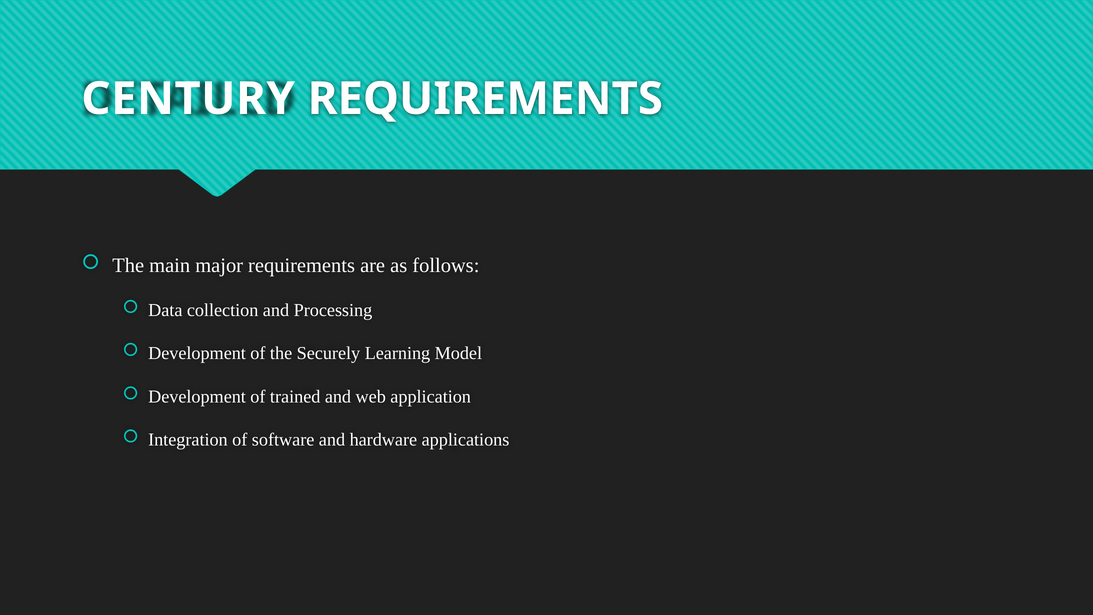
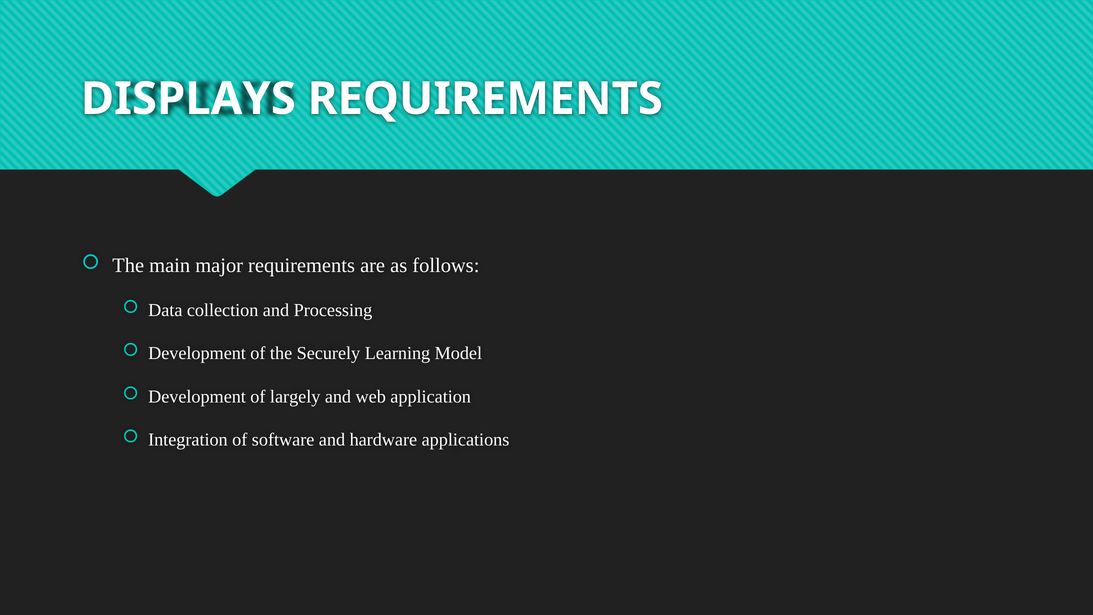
CENTURY: CENTURY -> DISPLAYS
trained: trained -> largely
